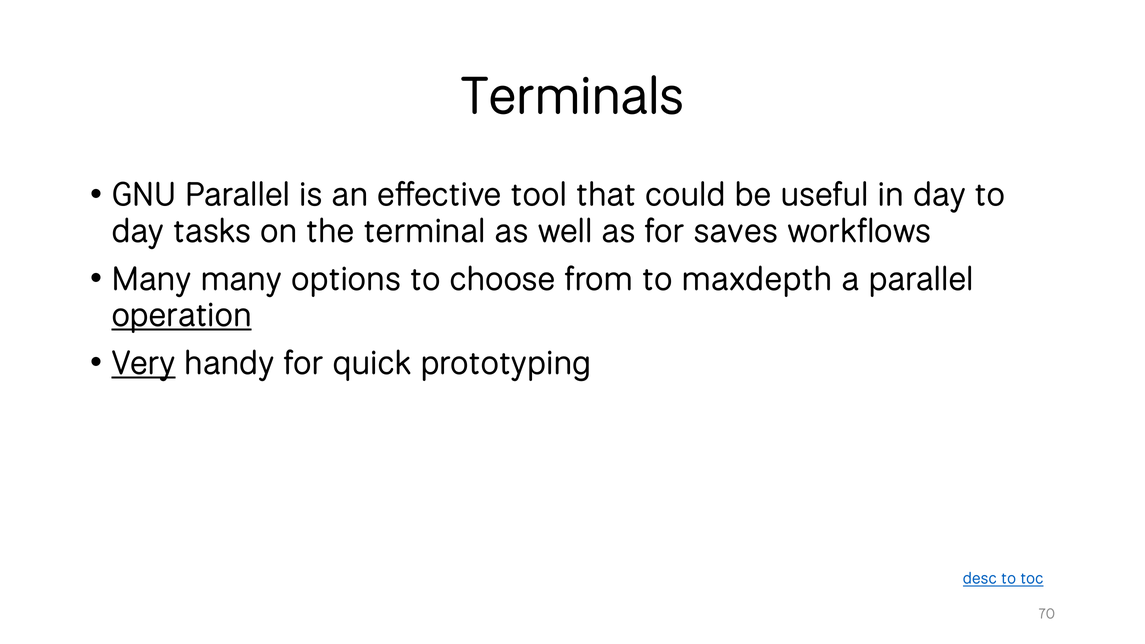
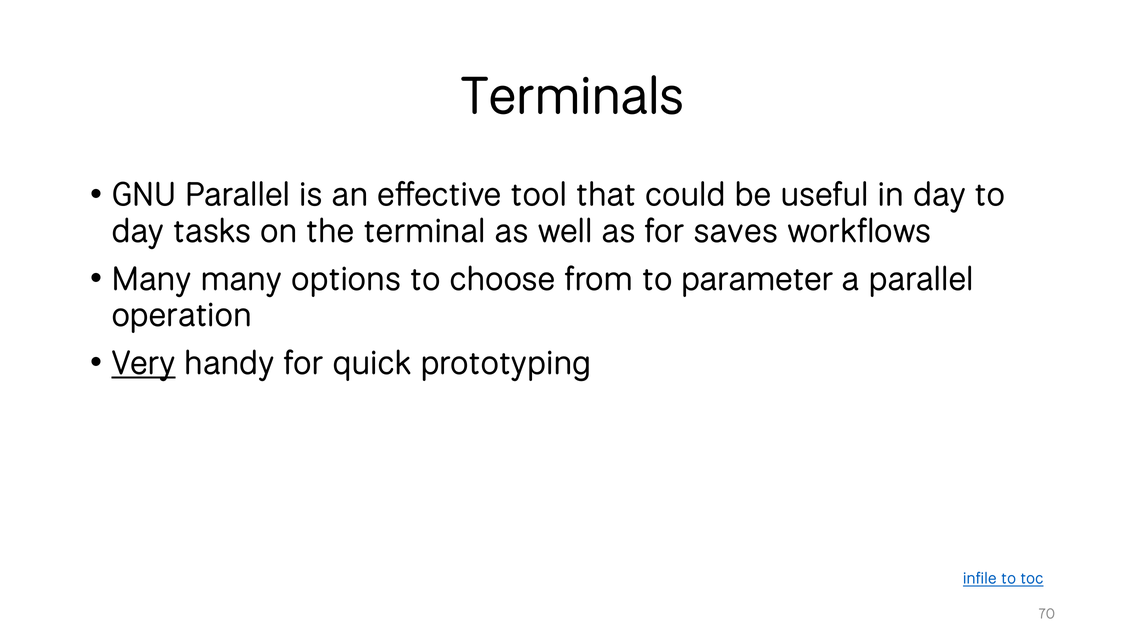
maxdepth: maxdepth -> parameter
operation underline: present -> none
desc: desc -> infile
